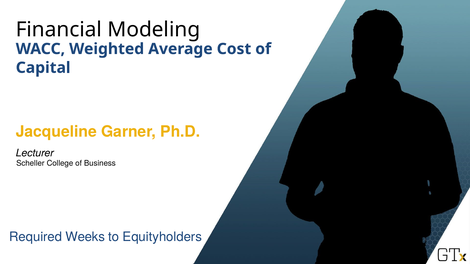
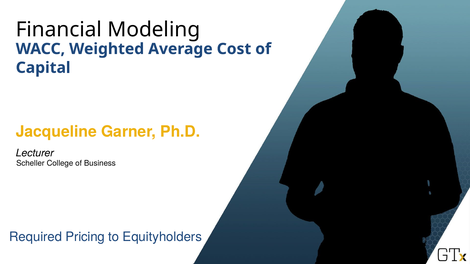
Weeks: Weeks -> Pricing
